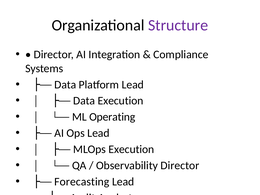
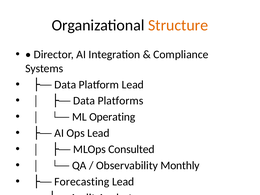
Structure colour: purple -> orange
Data Execution: Execution -> Platforms
MLOps Execution: Execution -> Consulted
Observability Director: Director -> Monthly
